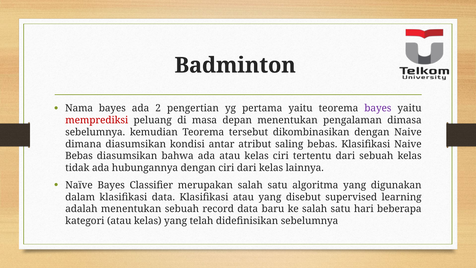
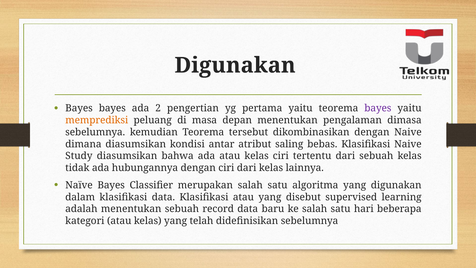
Badminton at (235, 65): Badminton -> Digunakan
Nama at (79, 108): Nama -> Bayes
memprediksi colour: red -> orange
Bebas at (79, 156): Bebas -> Study
